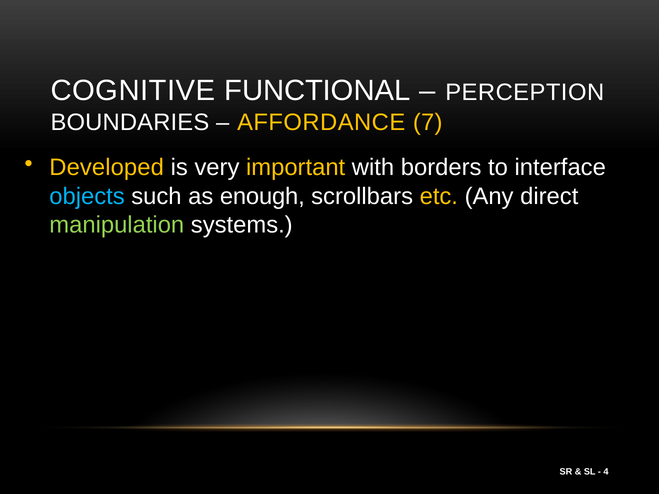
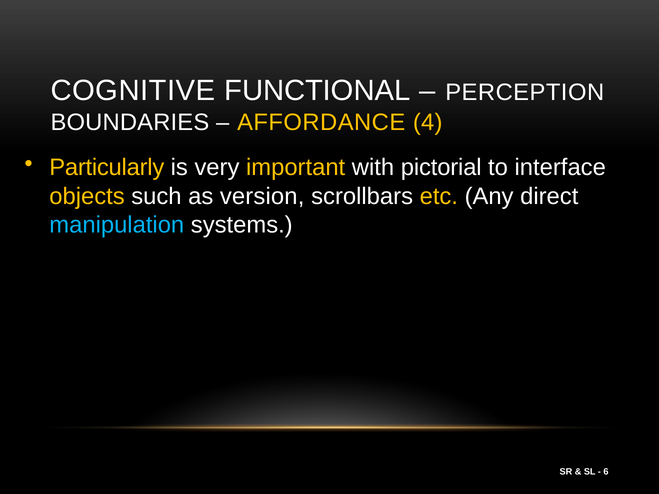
7: 7 -> 4
Developed: Developed -> Particularly
borders: borders -> pictorial
objects colour: light blue -> yellow
enough: enough -> version
manipulation colour: light green -> light blue
4: 4 -> 6
